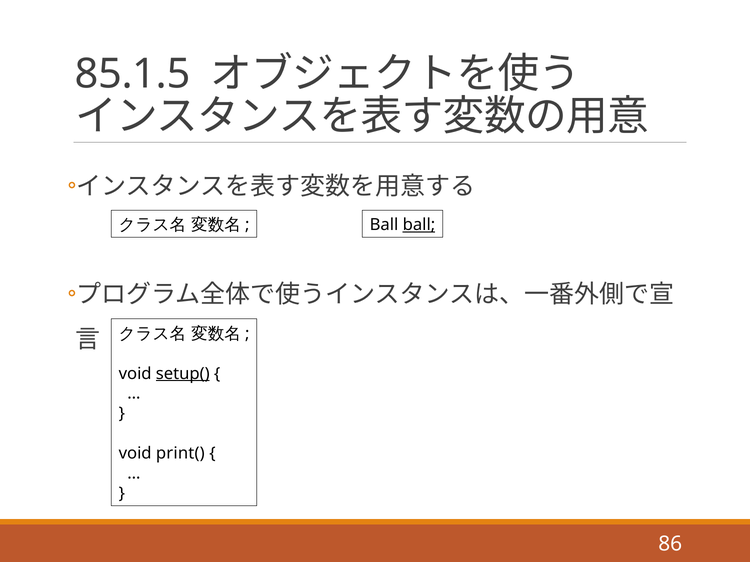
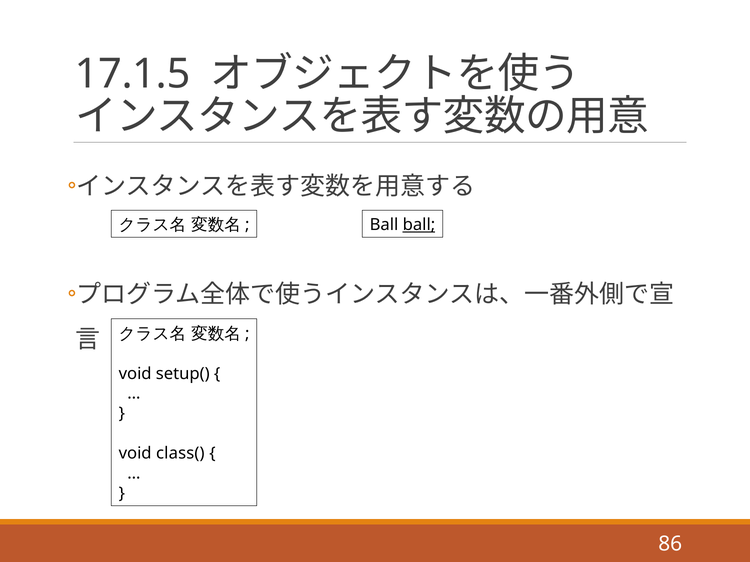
85.1.5: 85.1.5 -> 17.1.5
setup( underline: present -> none
print(: print( -> class(
